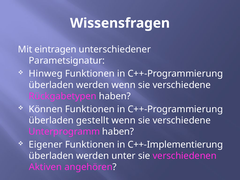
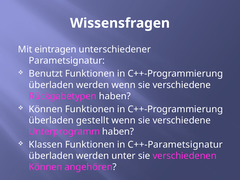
Hinweg: Hinweg -> Benutzt
Eigener: Eigener -> Klassen
C++-Implementierung: C++-Implementierung -> C++-Parametsignatur
Aktiven at (45, 167): Aktiven -> Können
